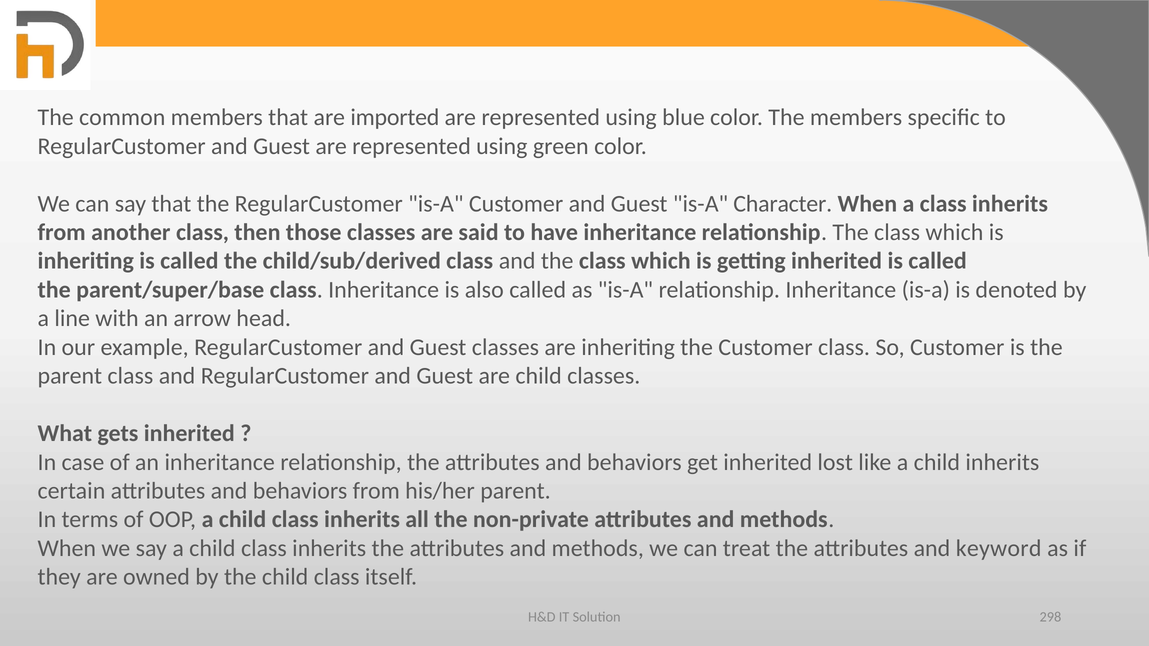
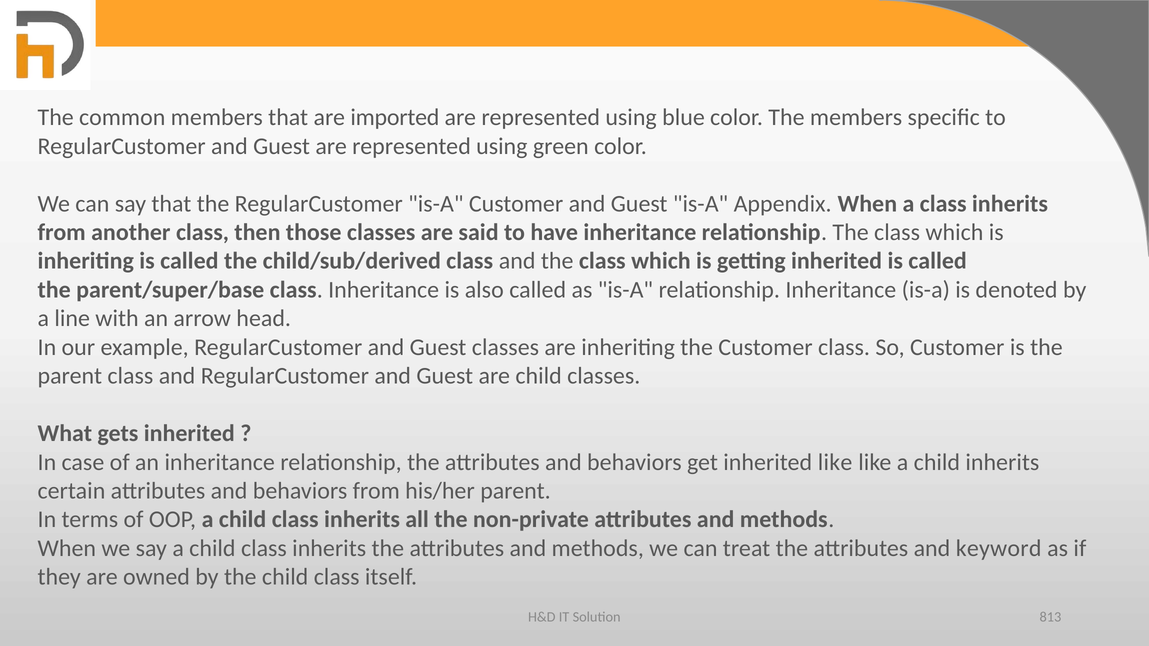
Character: Character -> Appendix
inherited lost: lost -> like
298: 298 -> 813
